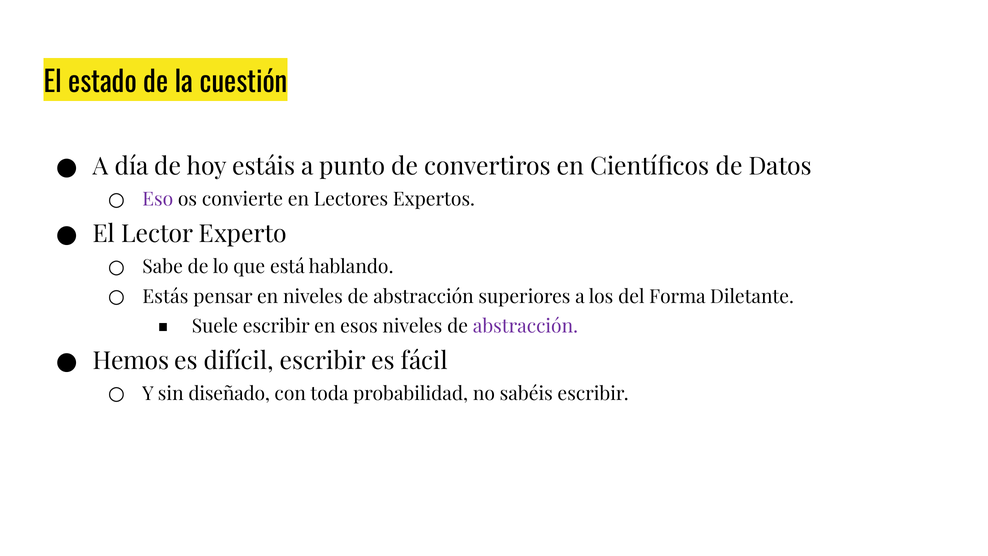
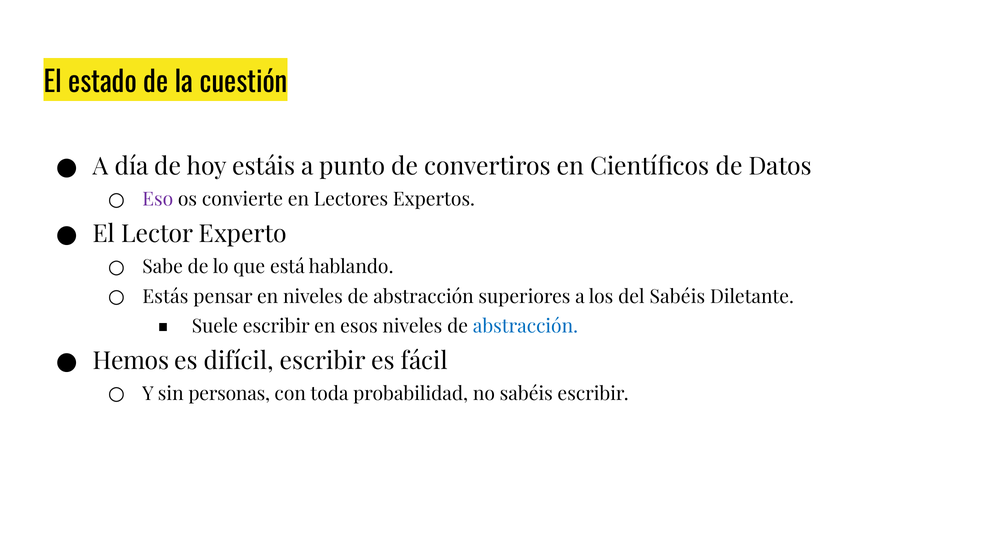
del Forma: Forma -> Sabéis
abstracción at (525, 326) colour: purple -> blue
diseñado: diseñado -> personas
